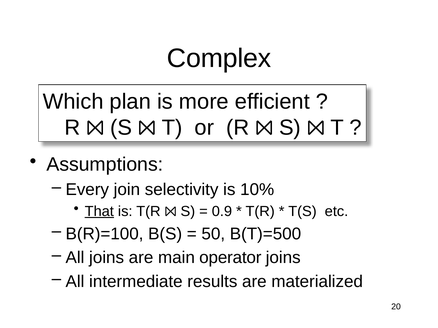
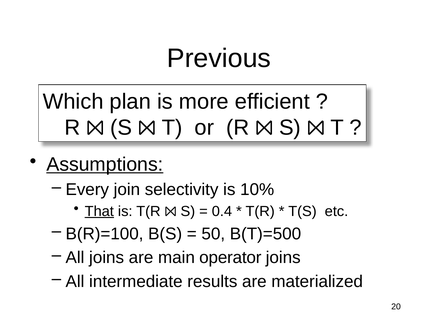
Complex: Complex -> Previous
Assumptions underline: none -> present
0.9: 0.9 -> 0.4
